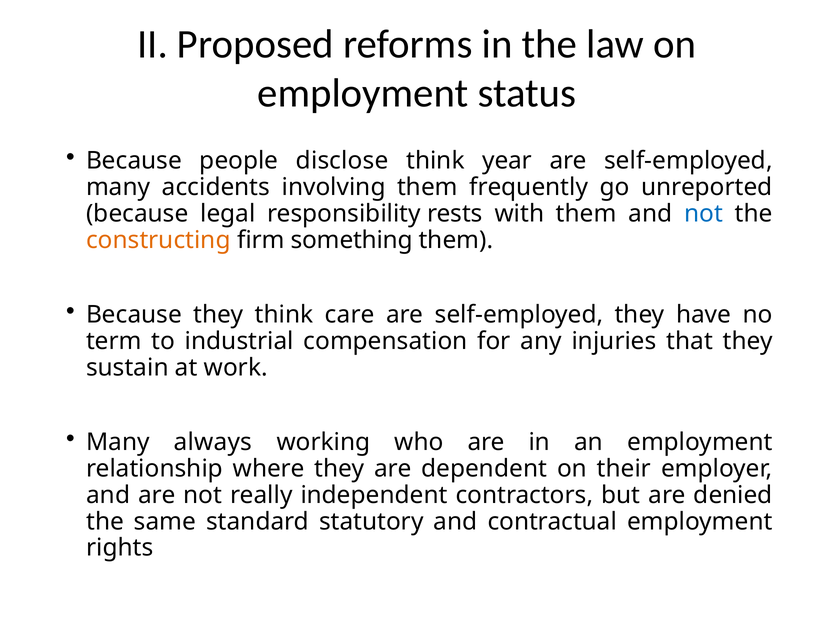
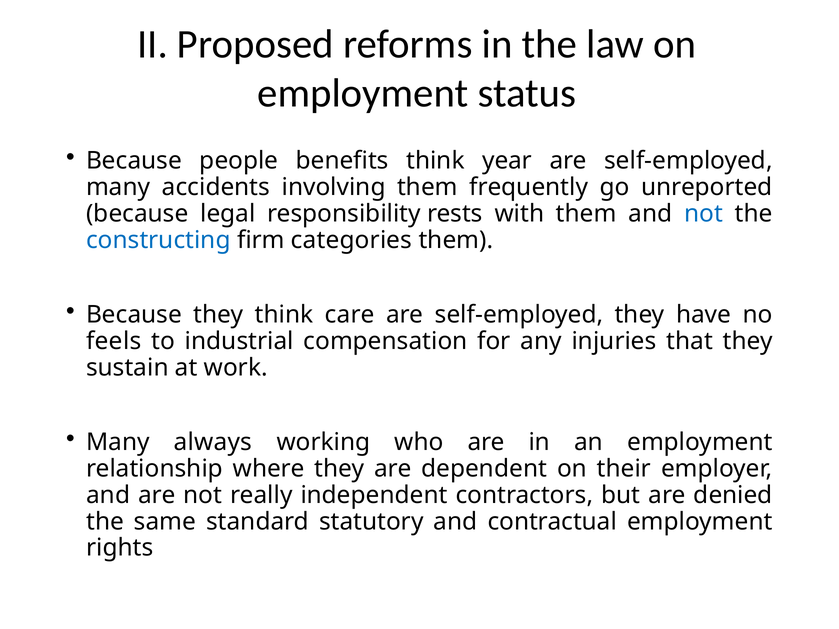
disclose: disclose -> benefits
constructing colour: orange -> blue
something: something -> categories
term: term -> feels
